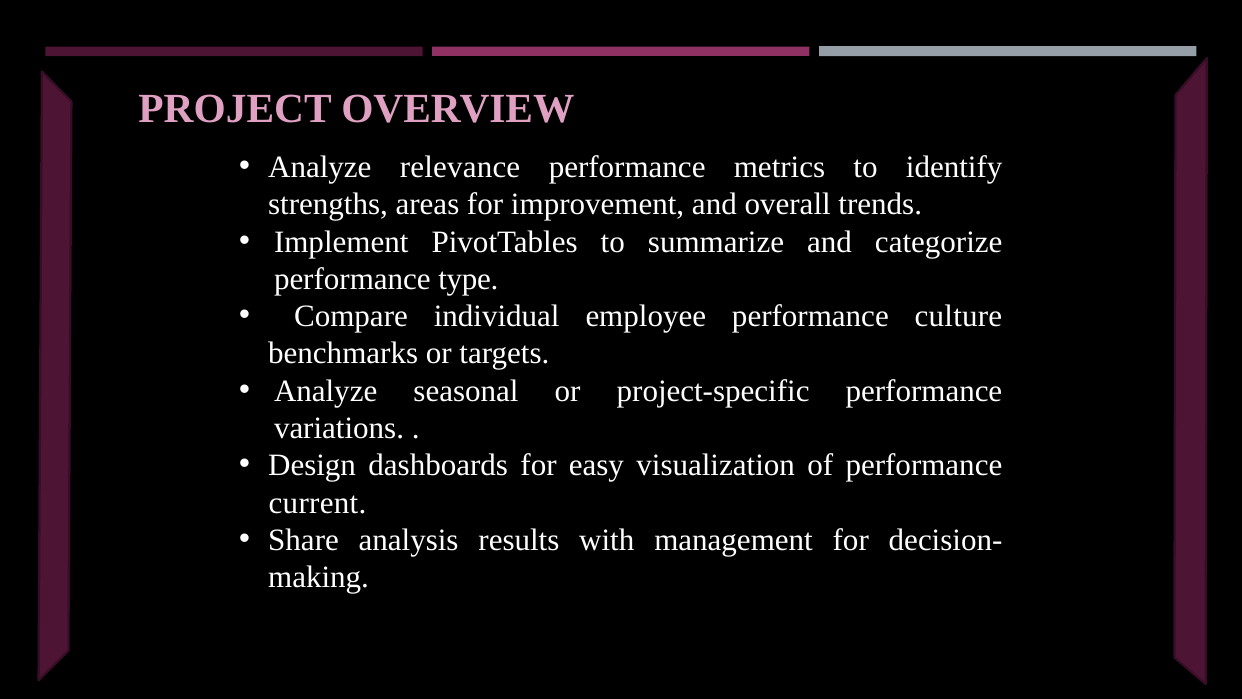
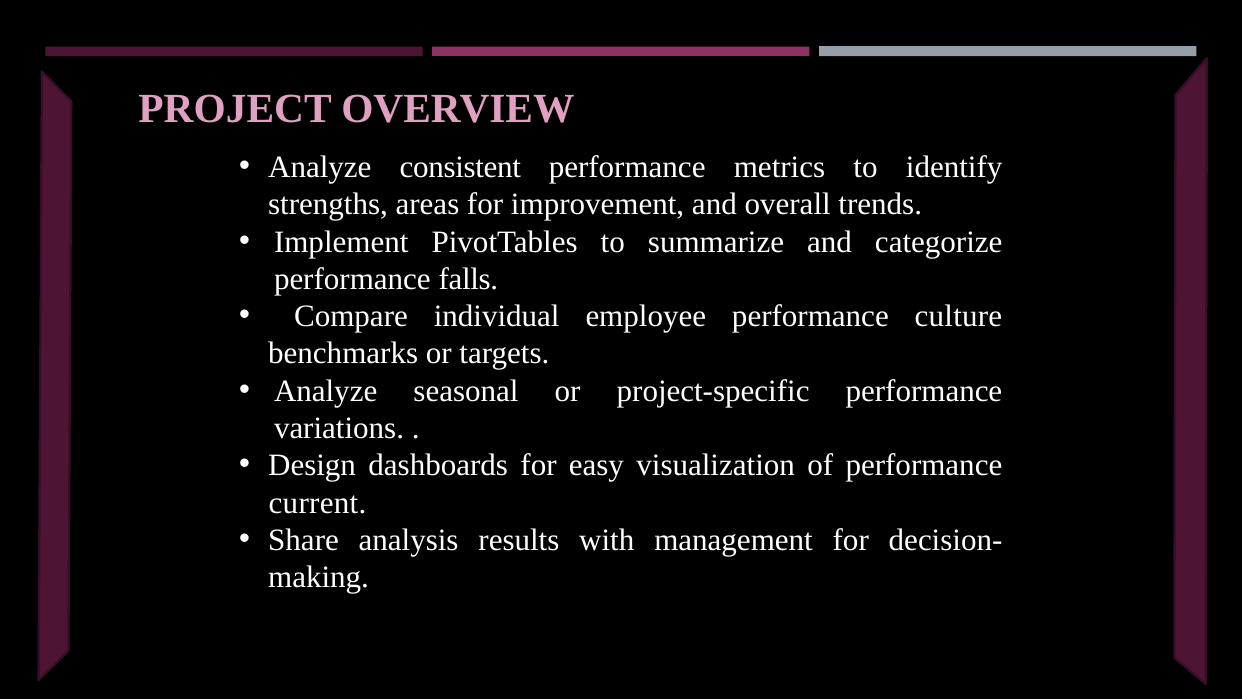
relevance: relevance -> consistent
type: type -> falls
